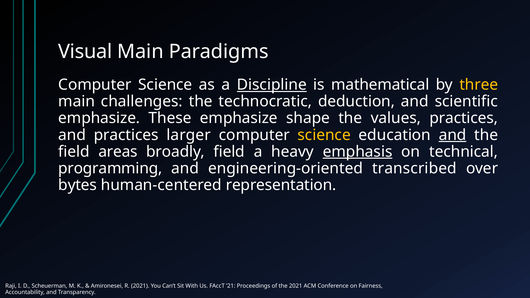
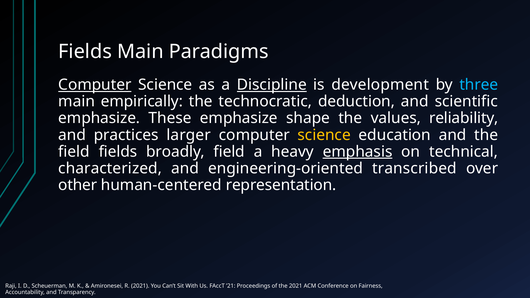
Visual at (85, 52): Visual -> Fields
Computer at (95, 85) underline: none -> present
mathematical: mathematical -> development
three colour: yellow -> light blue
challenges: challenges -> empirically
values practices: practices -> reliability
and at (453, 135) underline: present -> none
field areas: areas -> fields
programming: programming -> characterized
bytes: bytes -> other
